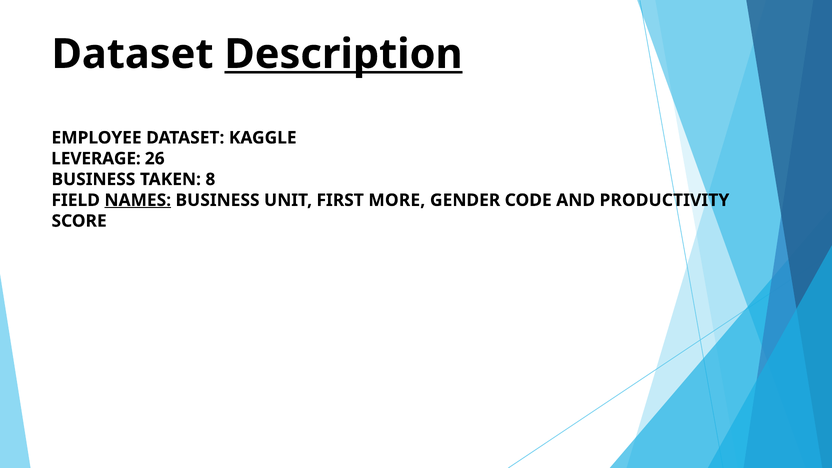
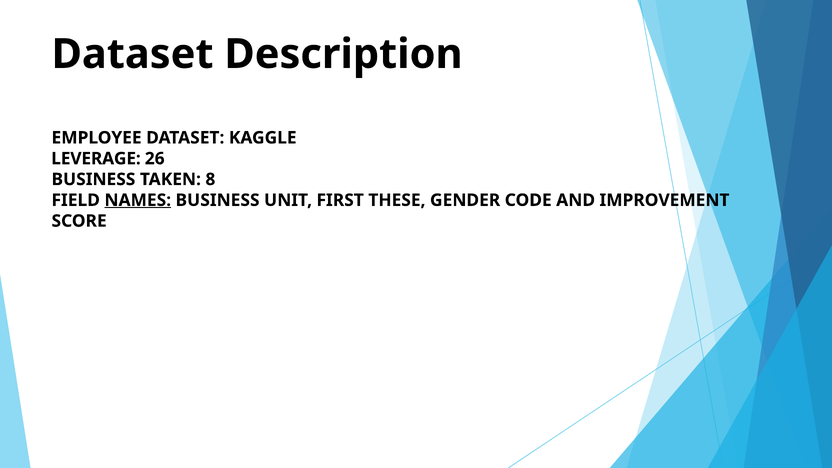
Description underline: present -> none
MORE: MORE -> THESE
PRODUCTIVITY: PRODUCTIVITY -> IMPROVEMENT
